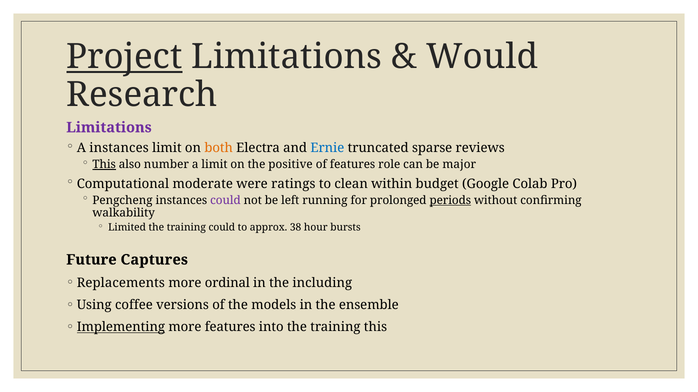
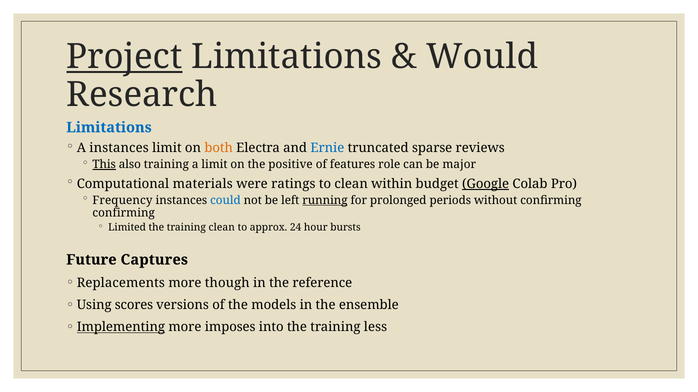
Limitations at (109, 128) colour: purple -> blue
also number: number -> training
moderate: moderate -> materials
Google underline: none -> present
Pengcheng: Pengcheng -> Frequency
could at (225, 201) colour: purple -> blue
running underline: none -> present
periods underline: present -> none
walkability at (124, 213): walkability -> confirming
training could: could -> clean
38: 38 -> 24
ordinal: ordinal -> though
including: including -> reference
coffee: coffee -> scores
more features: features -> imposes
training this: this -> less
